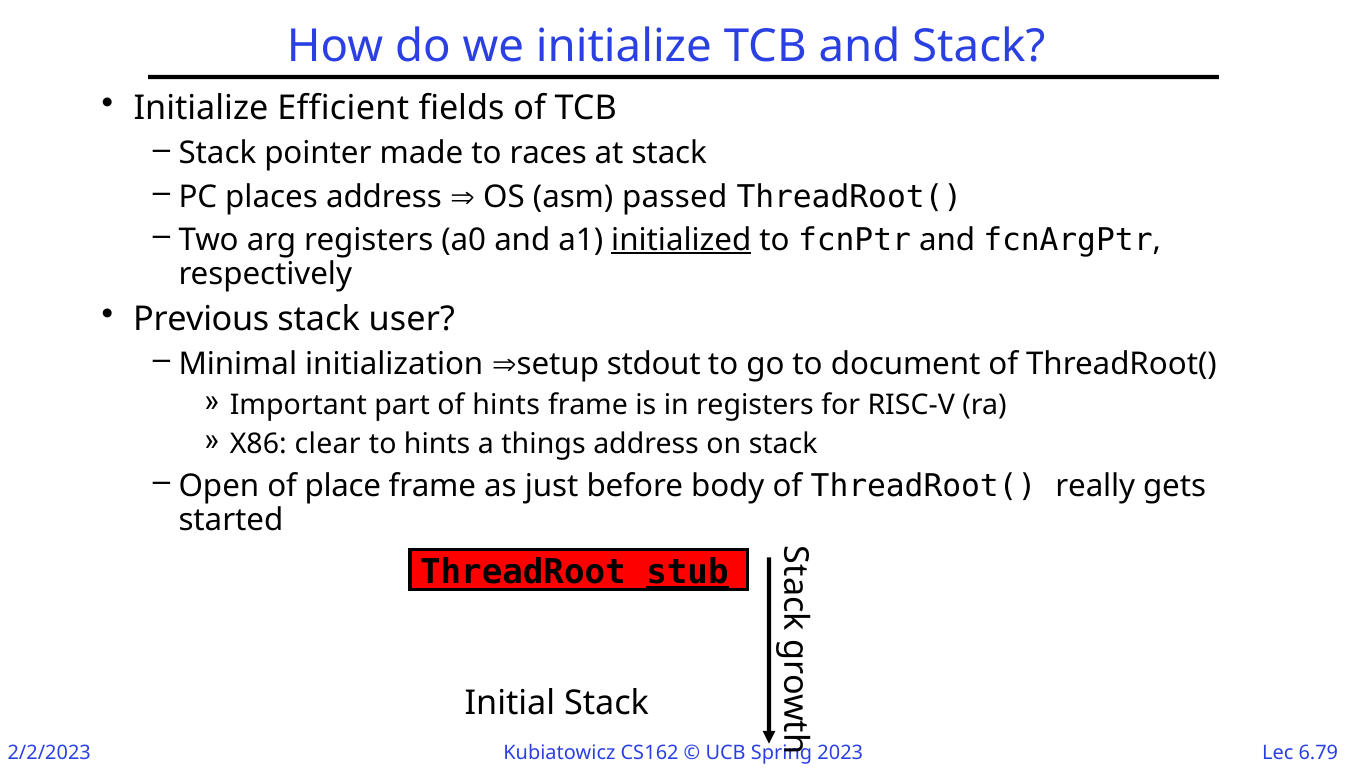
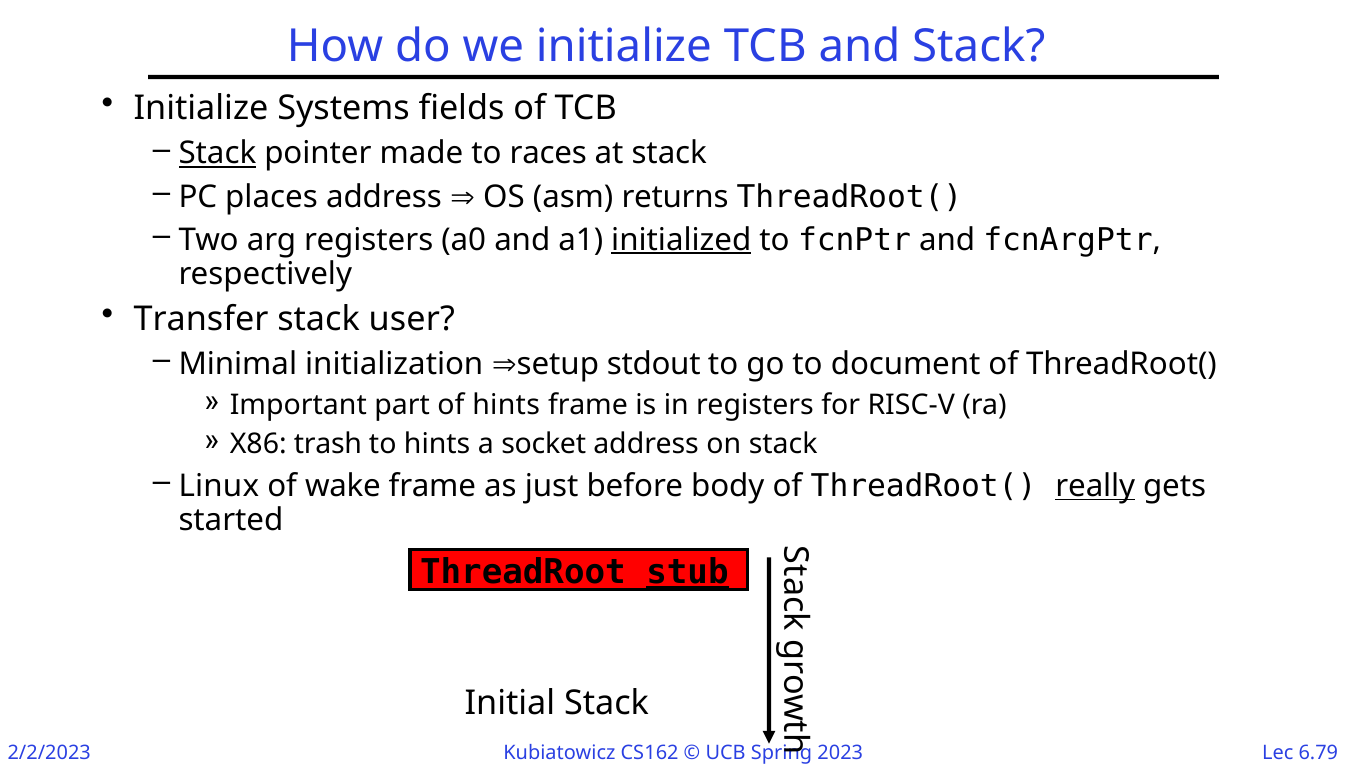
Efficient: Efficient -> Systems
Stack at (217, 153) underline: none -> present
passed: passed -> returns
Previous: Previous -> Transfer
clear: clear -> trash
things: things -> socket
Open: Open -> Linux
place: place -> wake
really underline: none -> present
